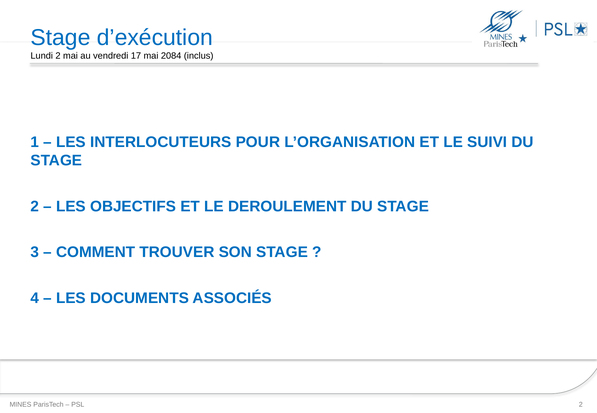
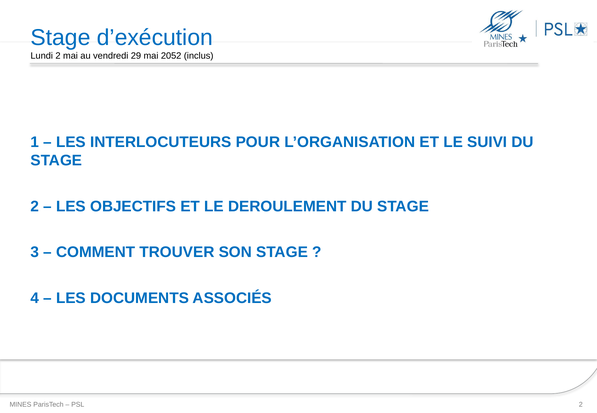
17: 17 -> 29
2084: 2084 -> 2052
